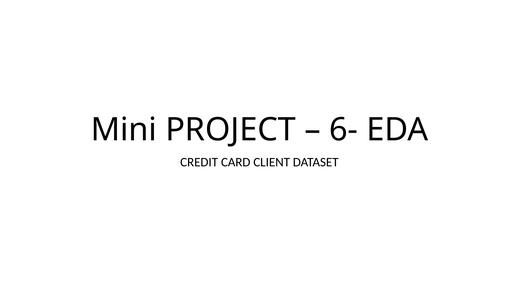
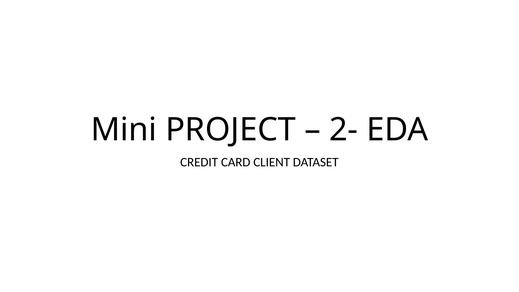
6-: 6- -> 2-
